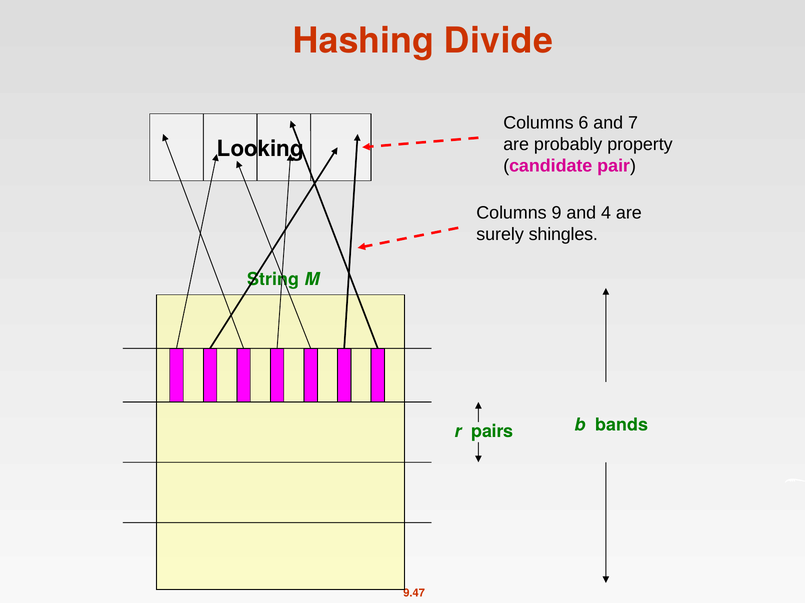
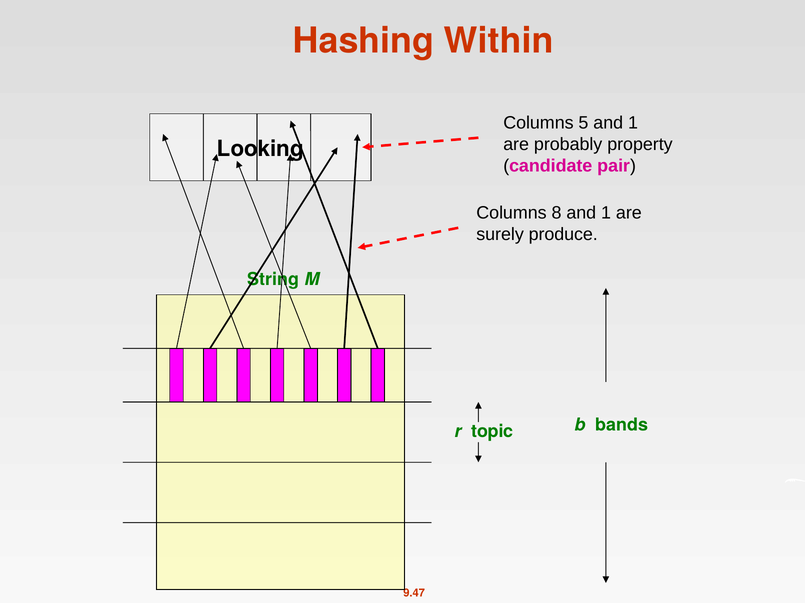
Divide: Divide -> Within
6: 6 -> 5
7 at (633, 123): 7 -> 1
9: 9 -> 8
4 at (606, 213): 4 -> 1
shingles: shingles -> produce
pairs: pairs -> topic
